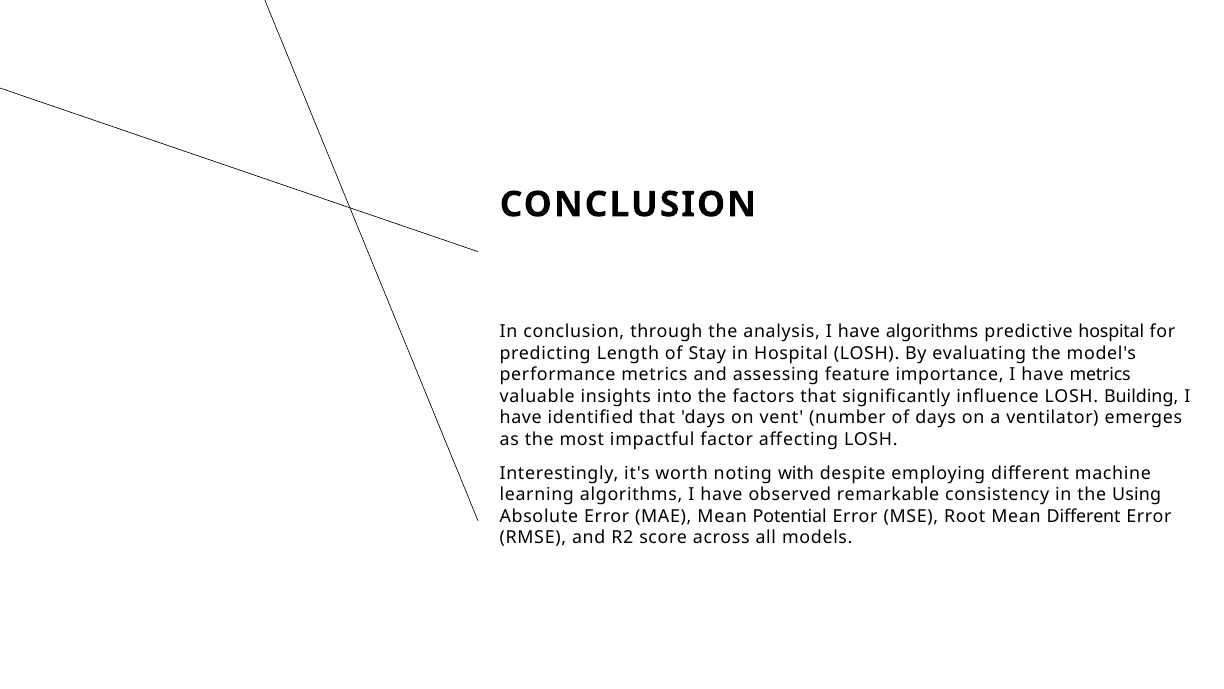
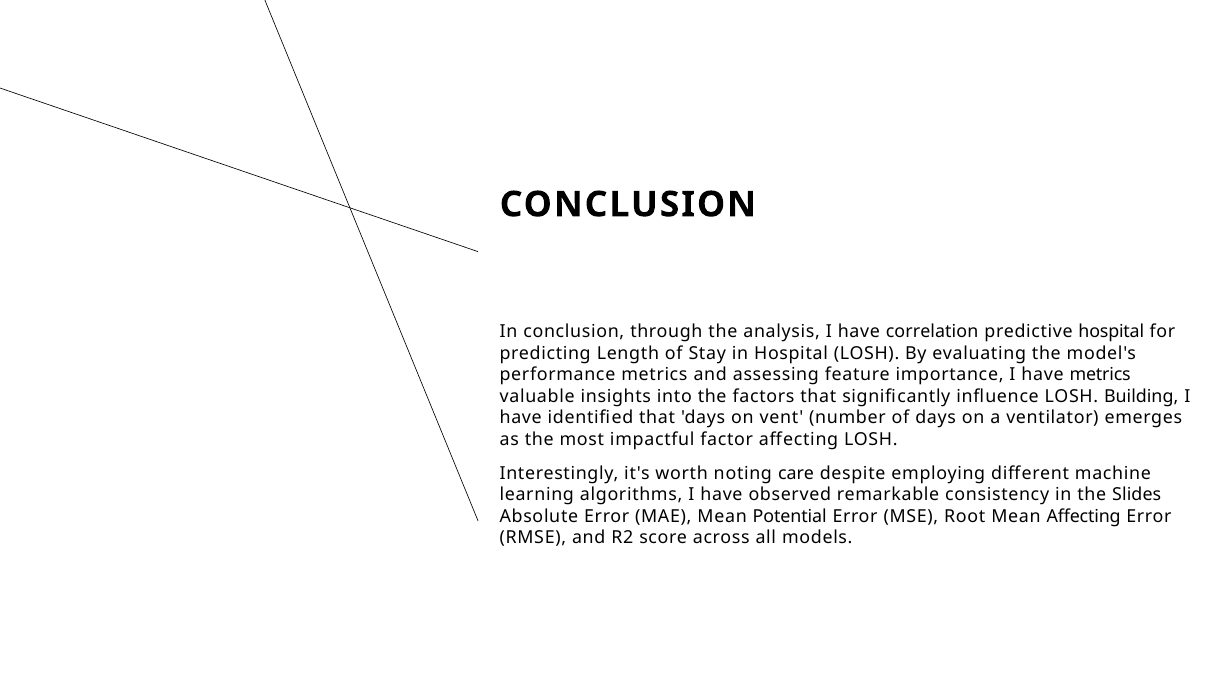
have algorithms: algorithms -> correlation
with: with -> care
Using: Using -> Slides
Mean Different: Different -> Affecting
